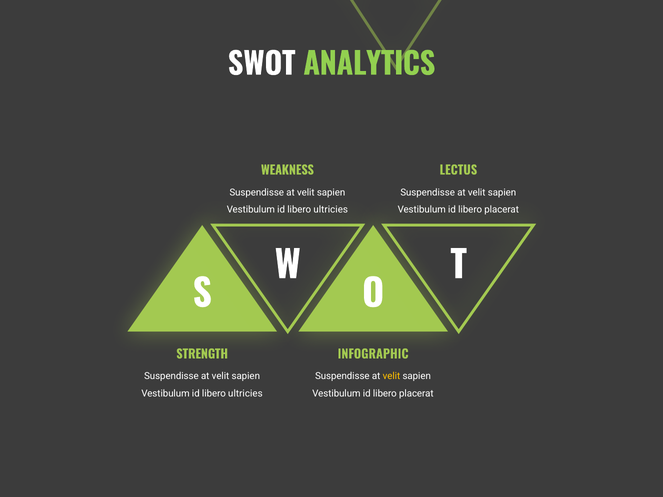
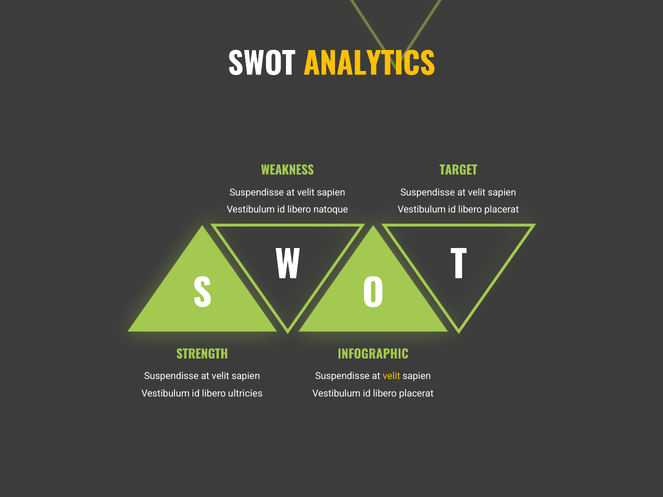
ANALYTICS colour: light green -> yellow
LECTUS: LECTUS -> TARGET
ultricies at (331, 210): ultricies -> natoque
